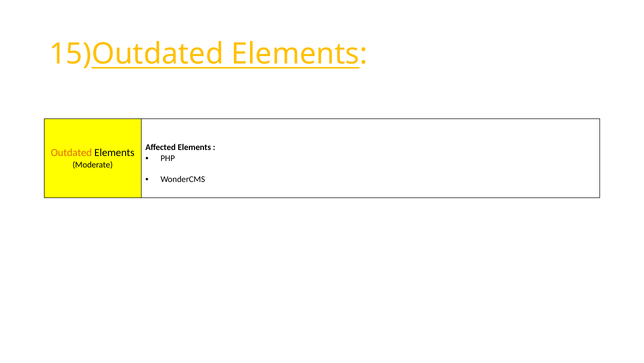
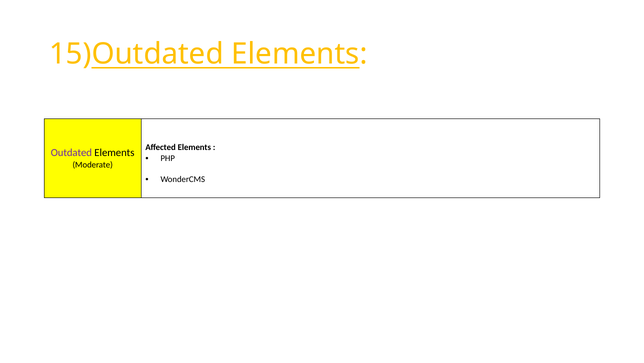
Outdated colour: orange -> purple
